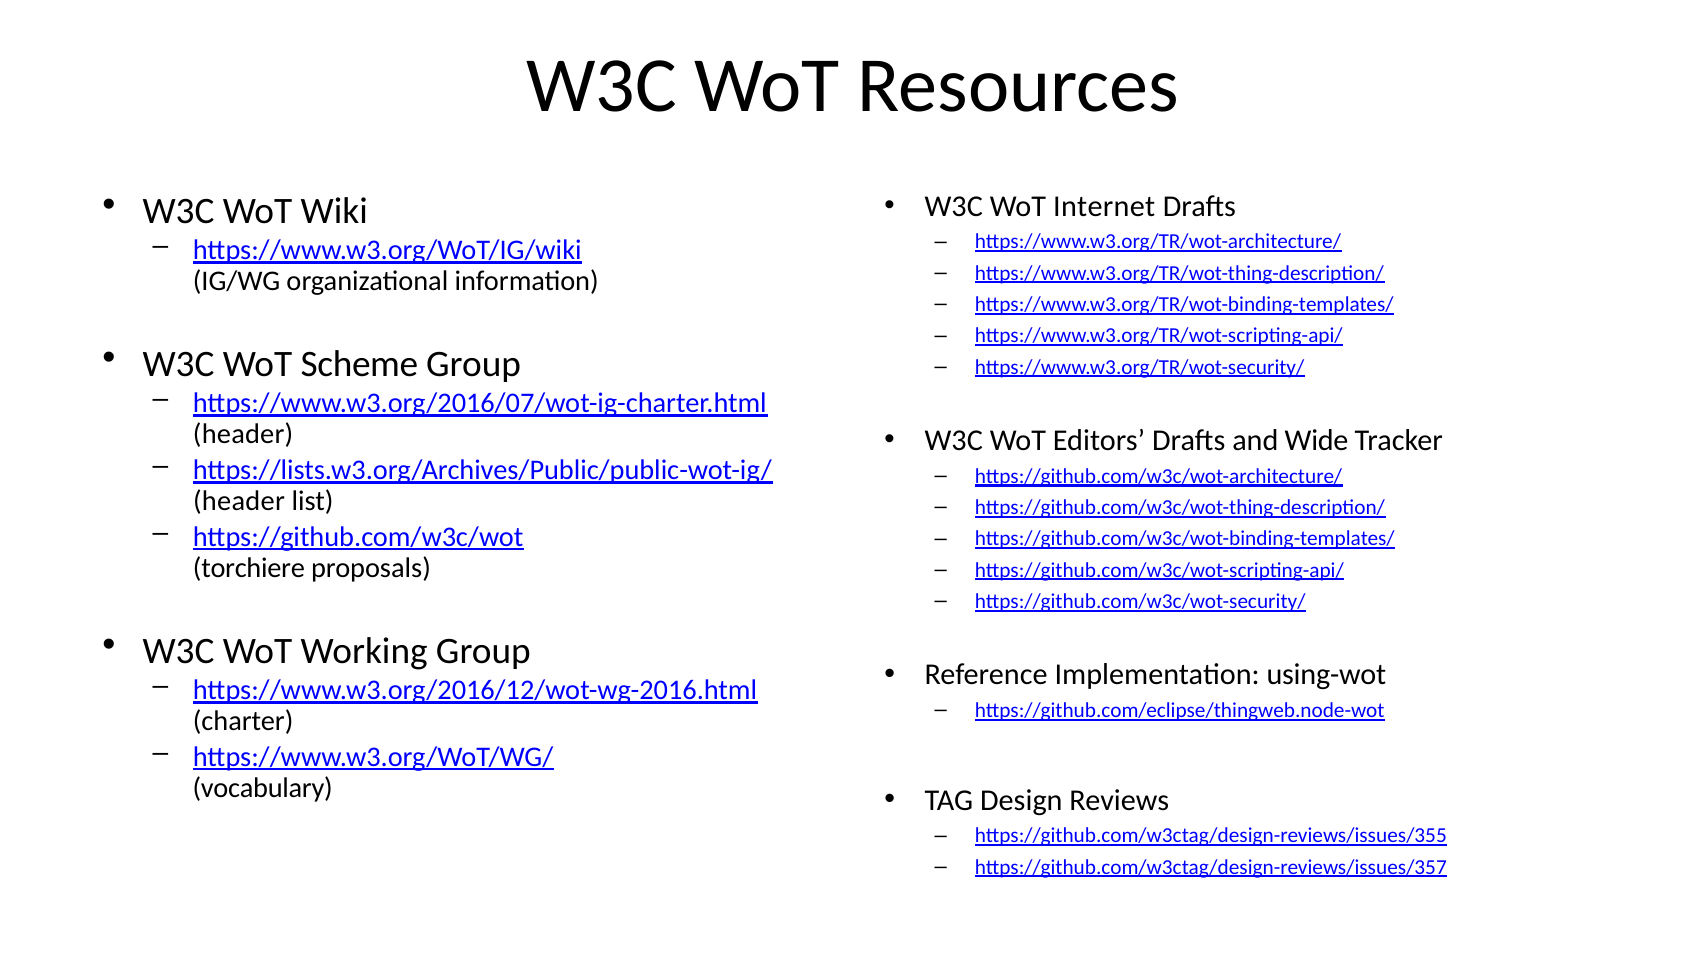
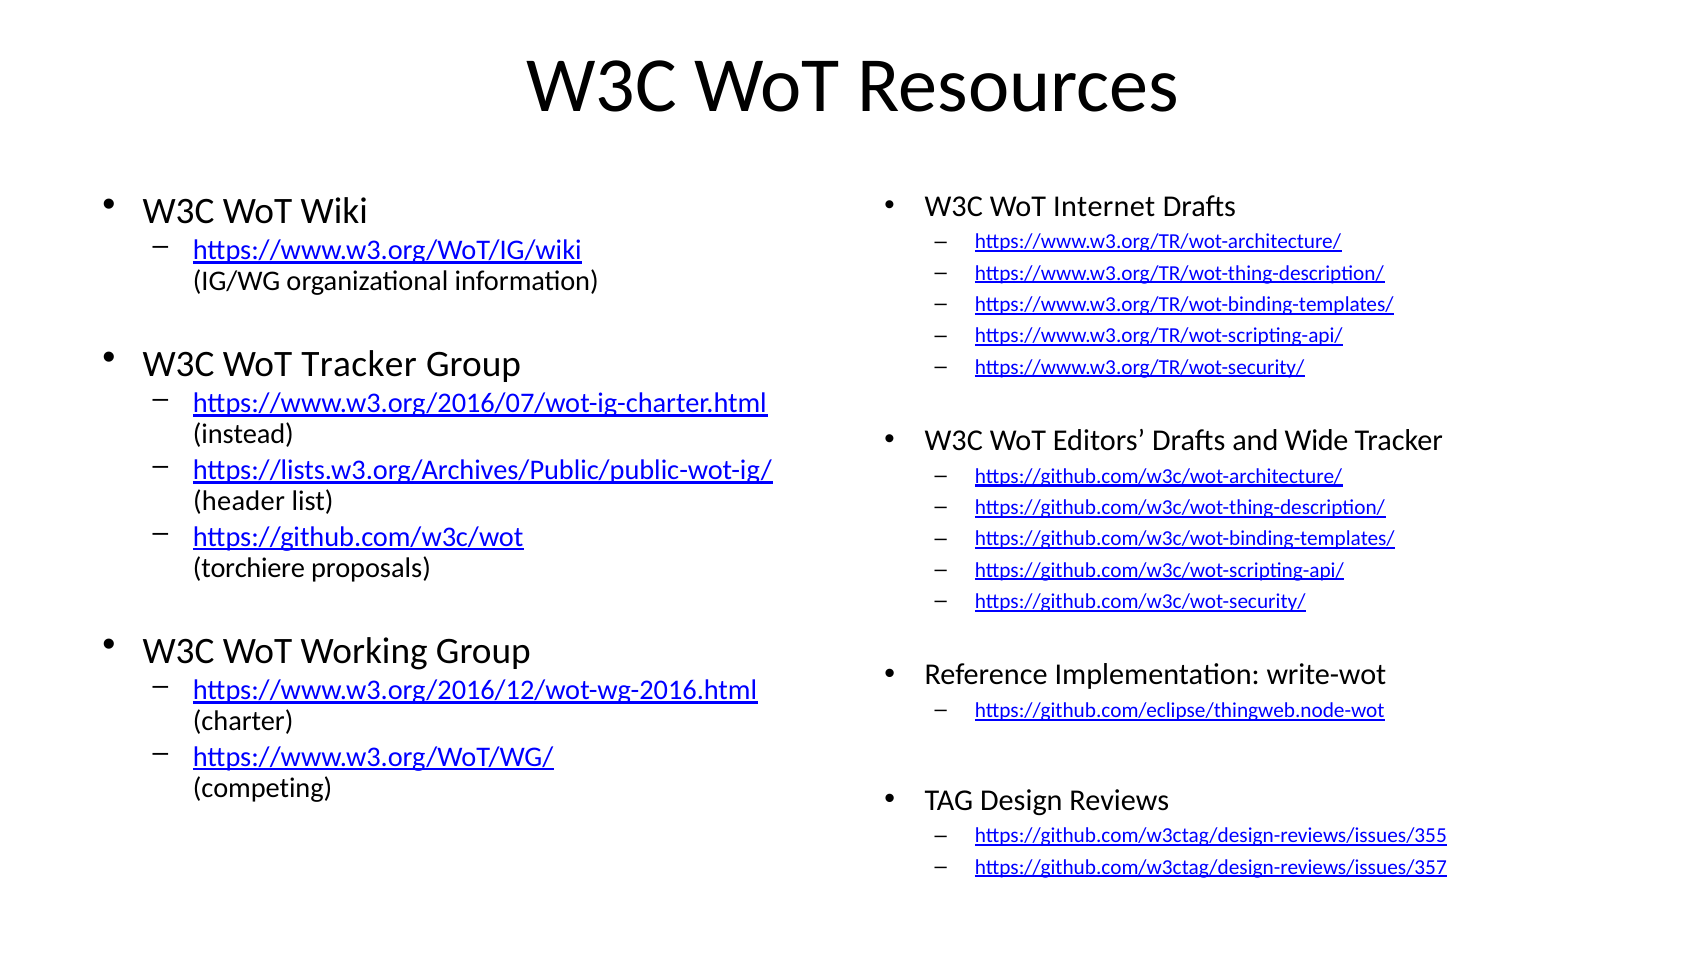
WoT Scheme: Scheme -> Tracker
header at (243, 435): header -> instead
using-wot: using-wot -> write-wot
vocabulary: vocabulary -> competing
